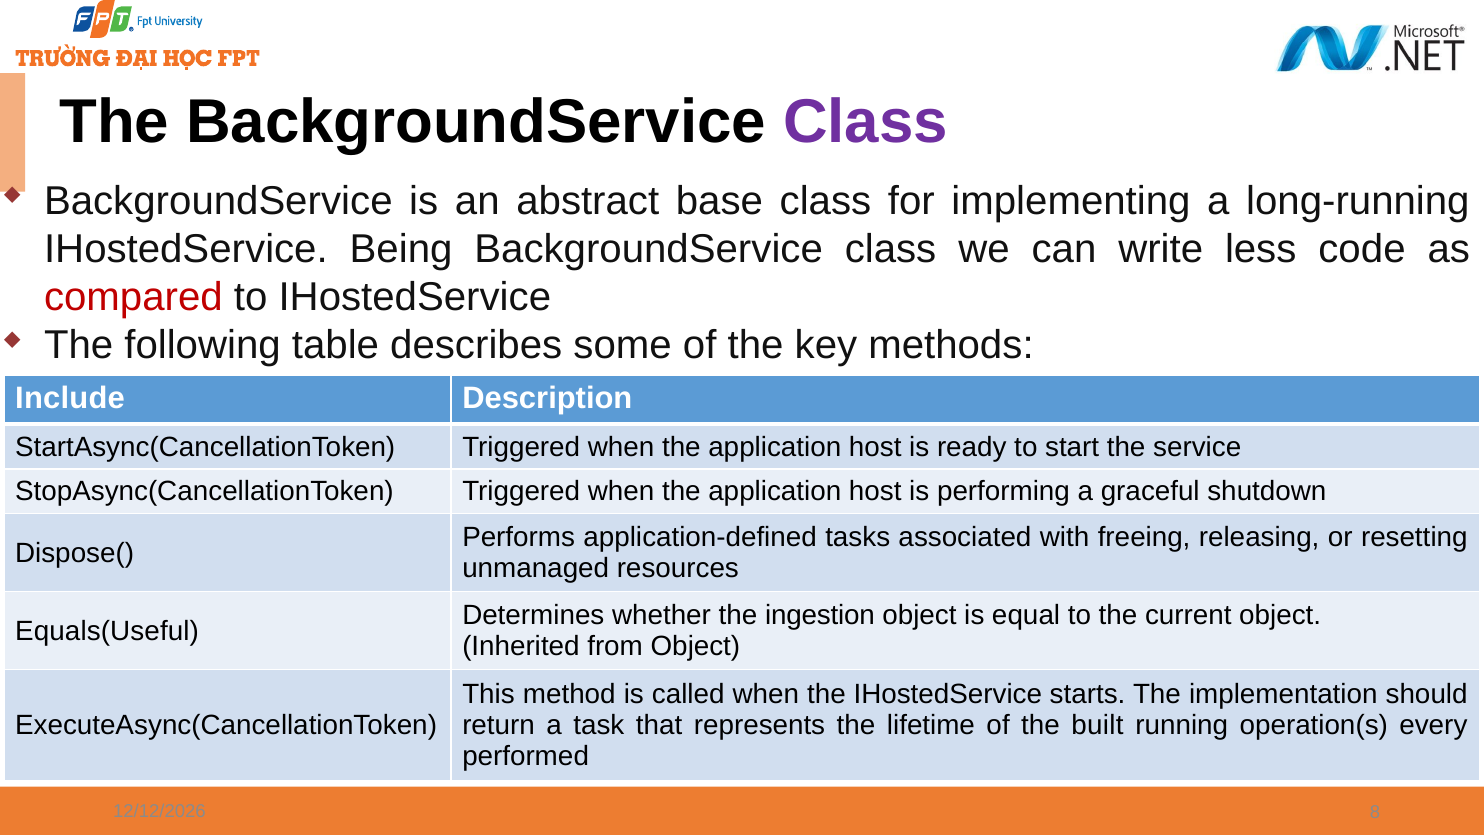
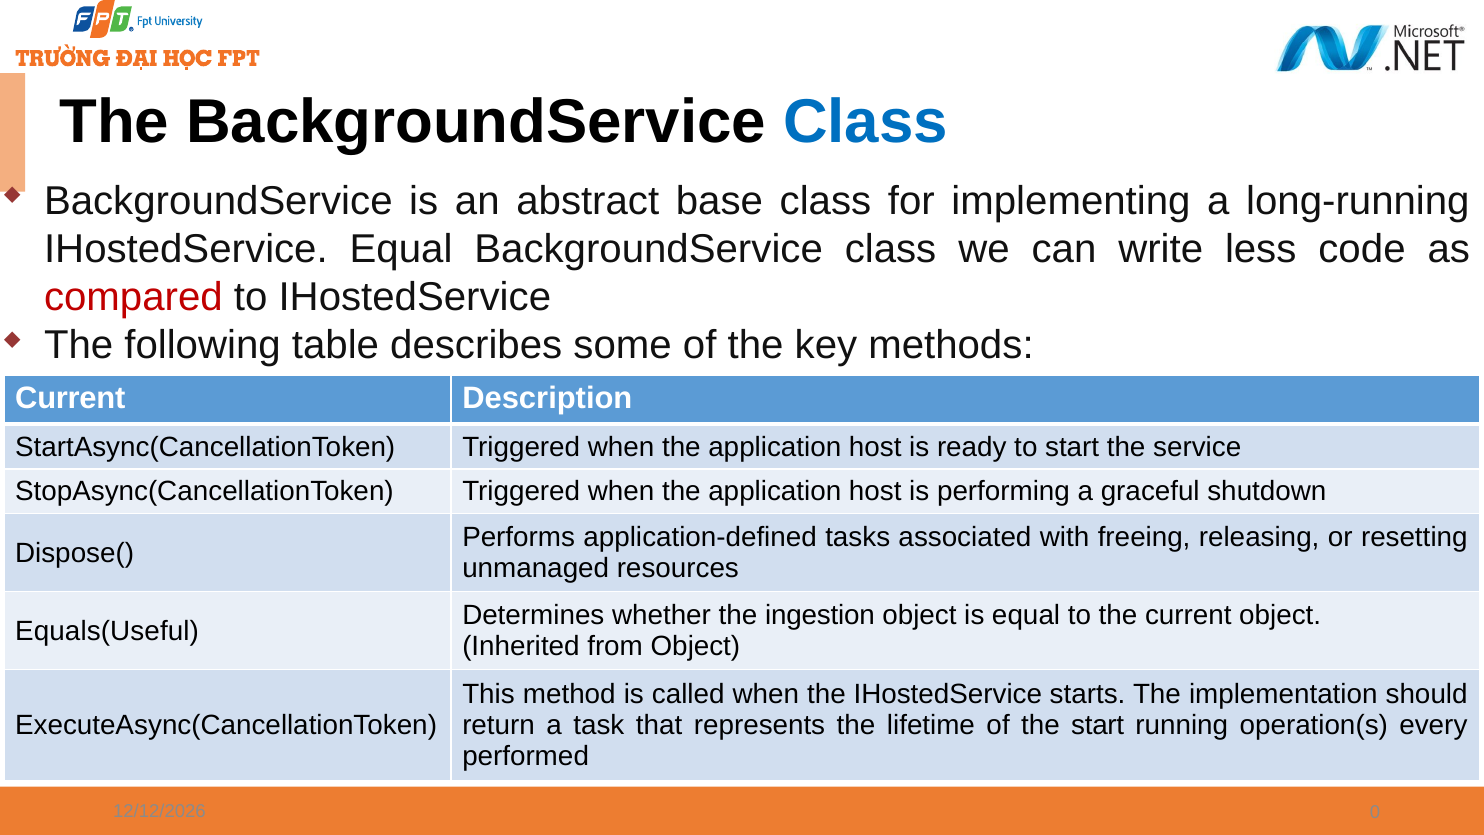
Class at (866, 122) colour: purple -> blue
IHostedService Being: Being -> Equal
Include at (70, 398): Include -> Current
the built: built -> start
8: 8 -> 0
